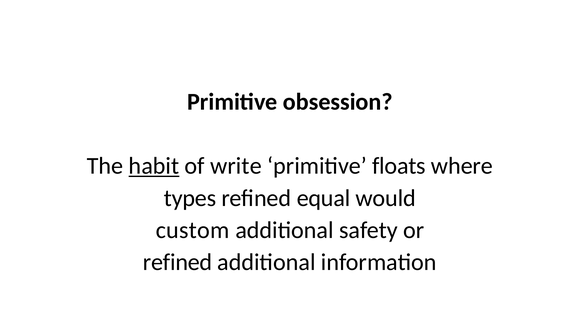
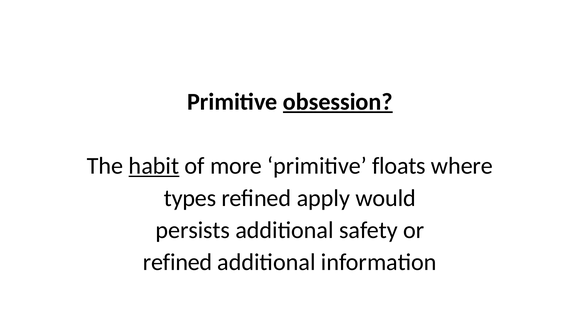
obsession underline: none -> present
write: write -> more
equal: equal -> apply
custom: custom -> persists
